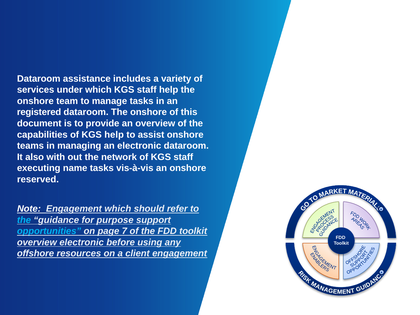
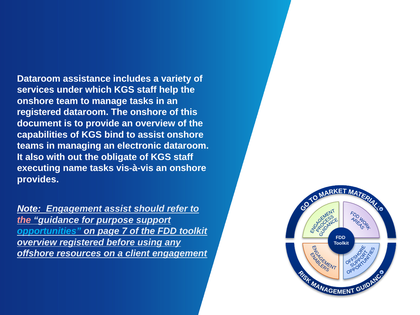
KGS help: help -> bind
network: network -> obligate
reserved: reserved -> provides
Engagement which: which -> assist
the at (24, 220) colour: light blue -> pink
overview electronic: electronic -> registered
